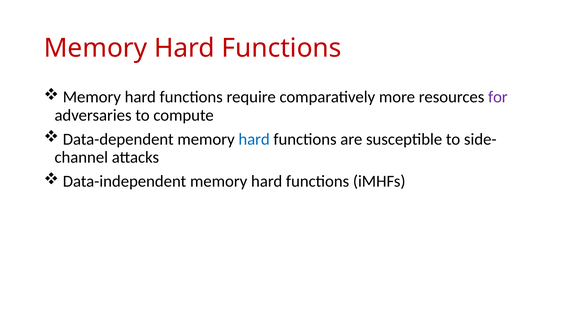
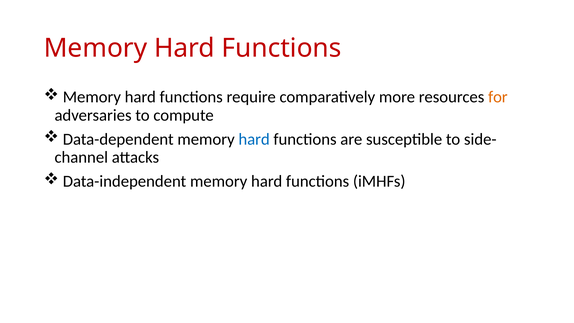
for colour: purple -> orange
